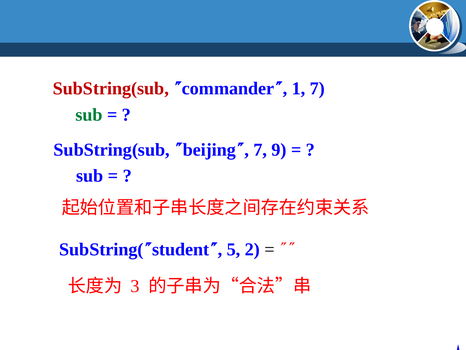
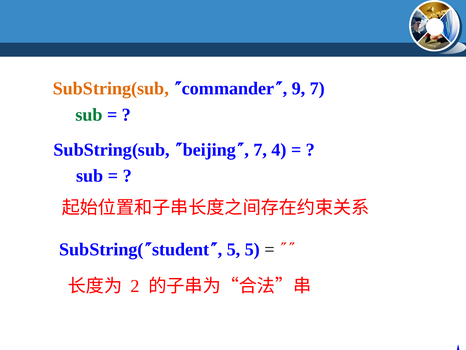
SubString(sub at (111, 89) colour: red -> orange
1: 1 -> 9
9: 9 -> 4
5 2: 2 -> 5
3: 3 -> 2
